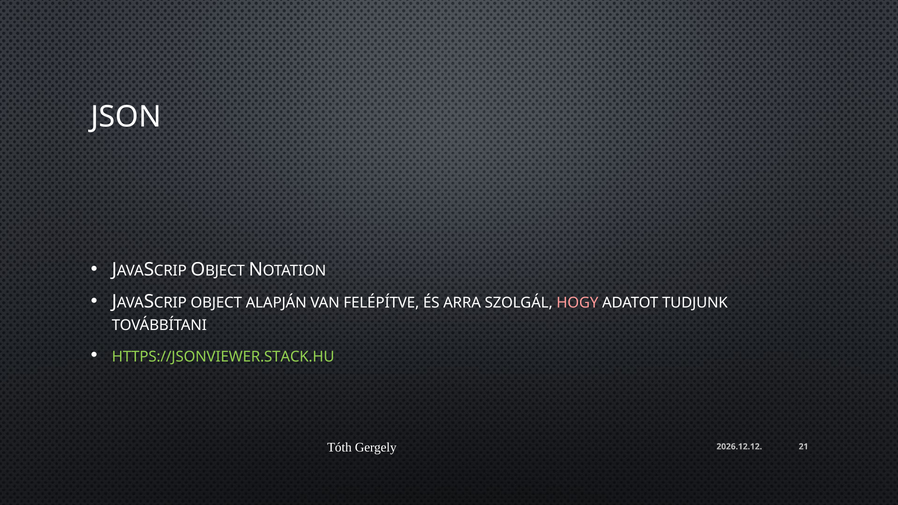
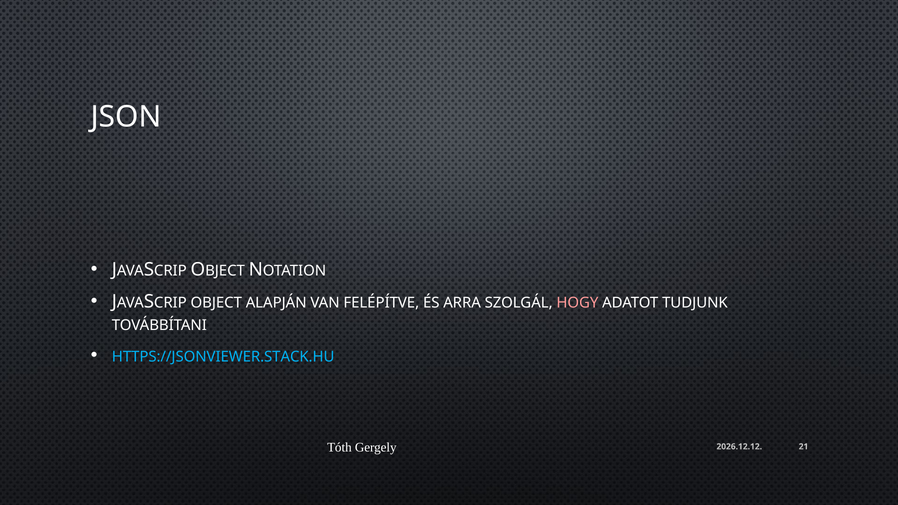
HTTPS://JSONVIEWER.STACK.HU colour: light green -> light blue
